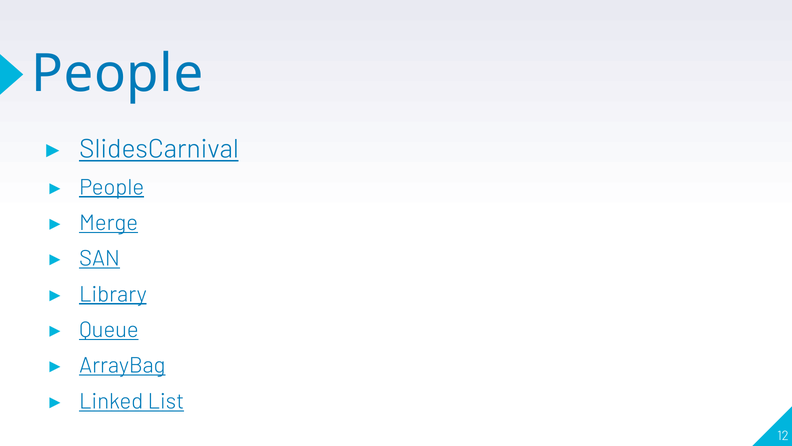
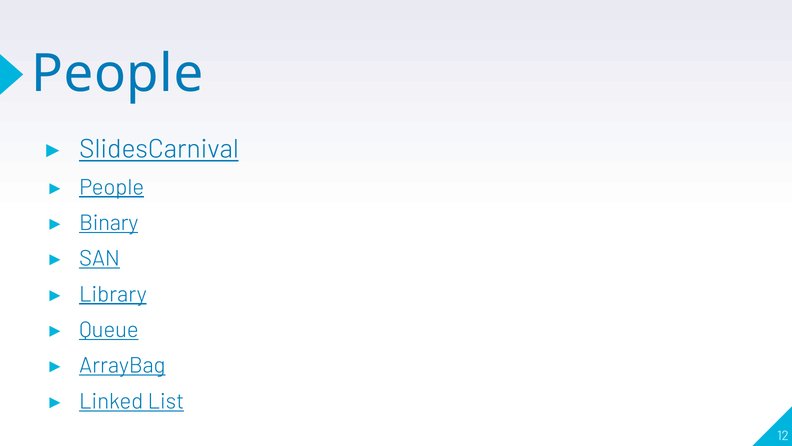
Merge: Merge -> Binary
